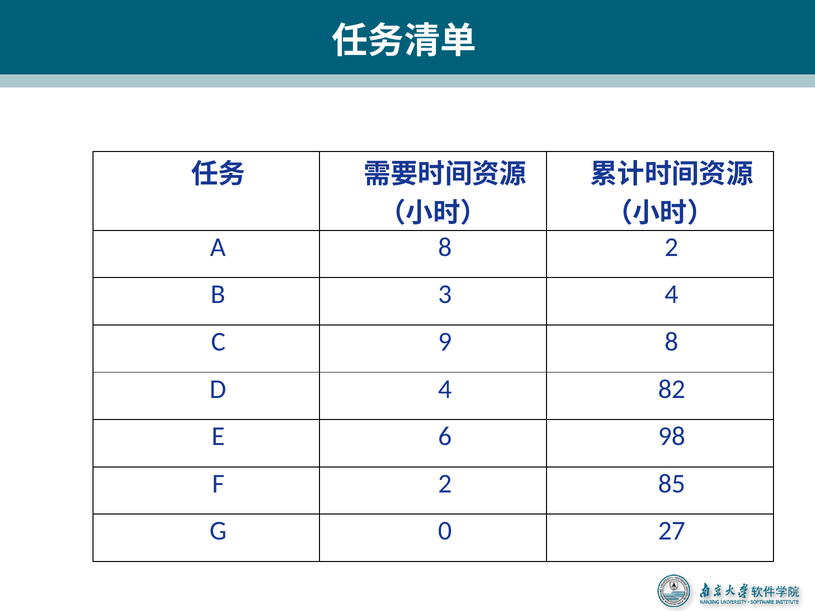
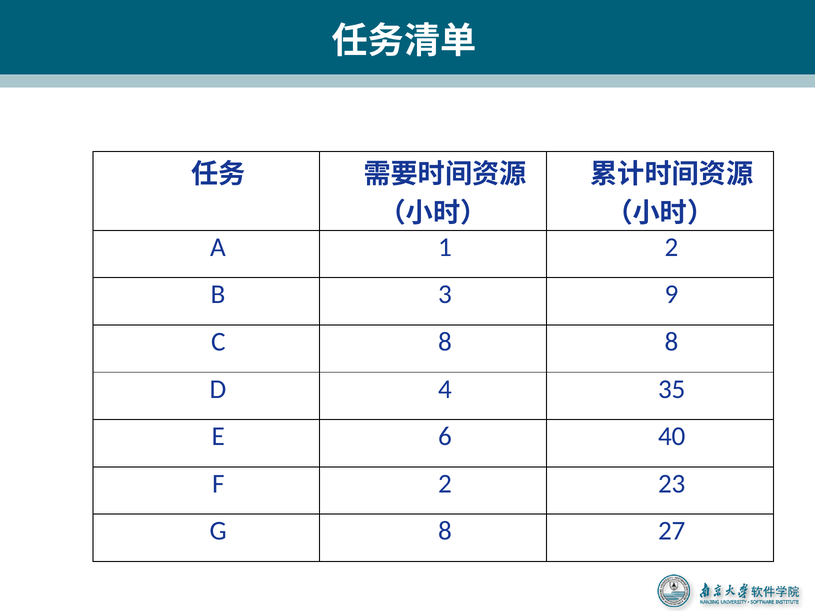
A 8: 8 -> 1
3 4: 4 -> 9
C 9: 9 -> 8
82: 82 -> 35
98: 98 -> 40
85: 85 -> 23
G 0: 0 -> 8
